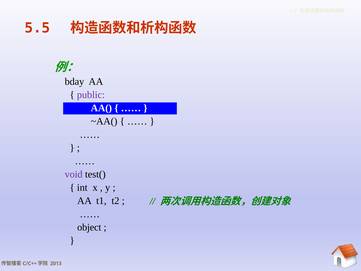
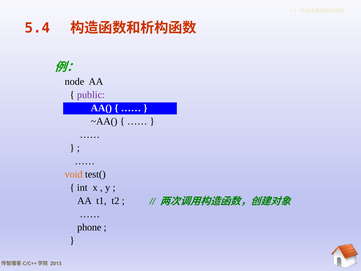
5.5: 5.5 -> 5.4
bday: bday -> node
void colour: purple -> orange
object: object -> phone
